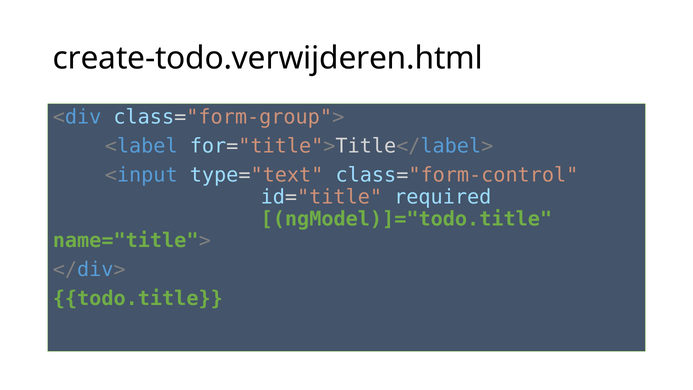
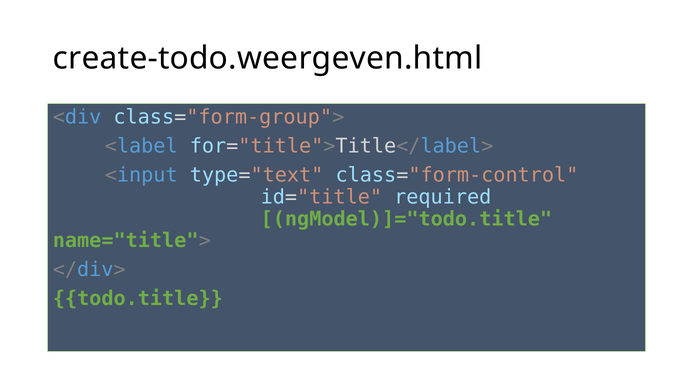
create-todo.verwijderen.html: create-todo.verwijderen.html -> create-todo.weergeven.html
